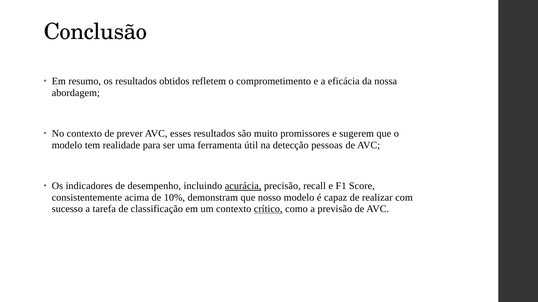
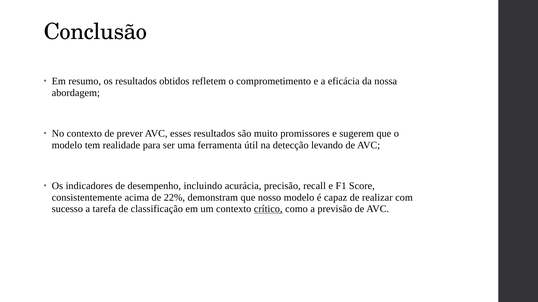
pessoas: pessoas -> levando
acurácia underline: present -> none
10%: 10% -> 22%
